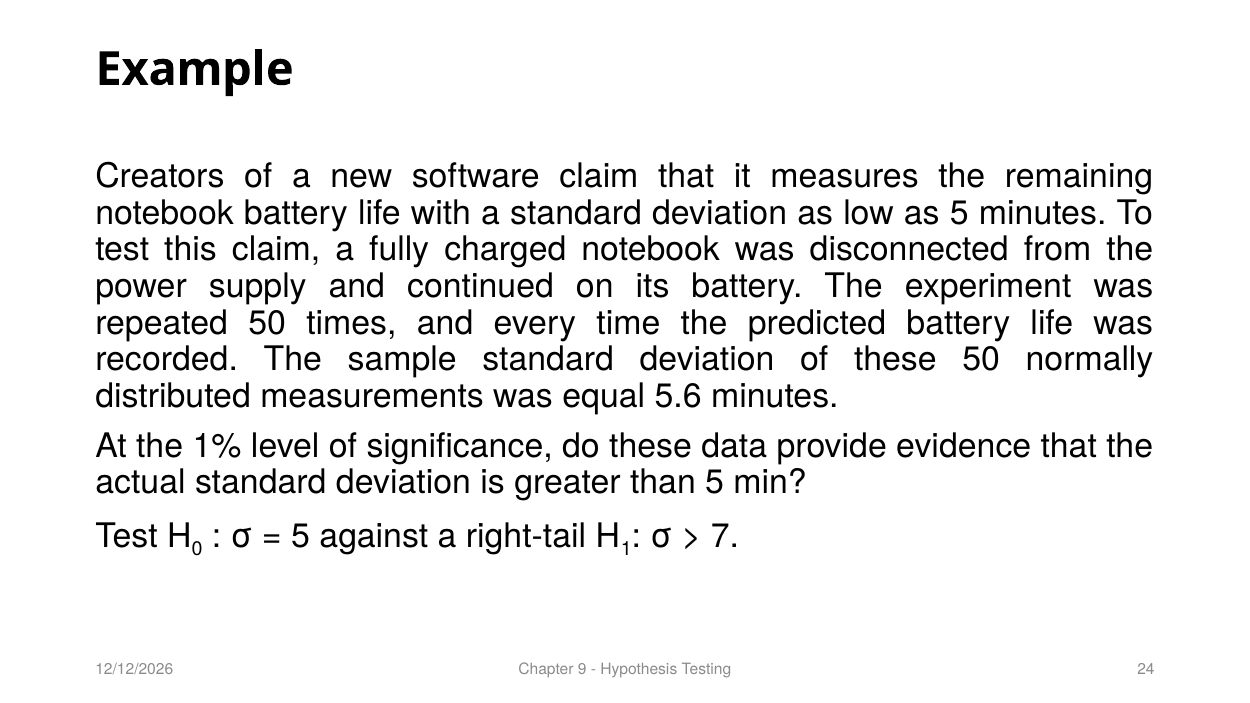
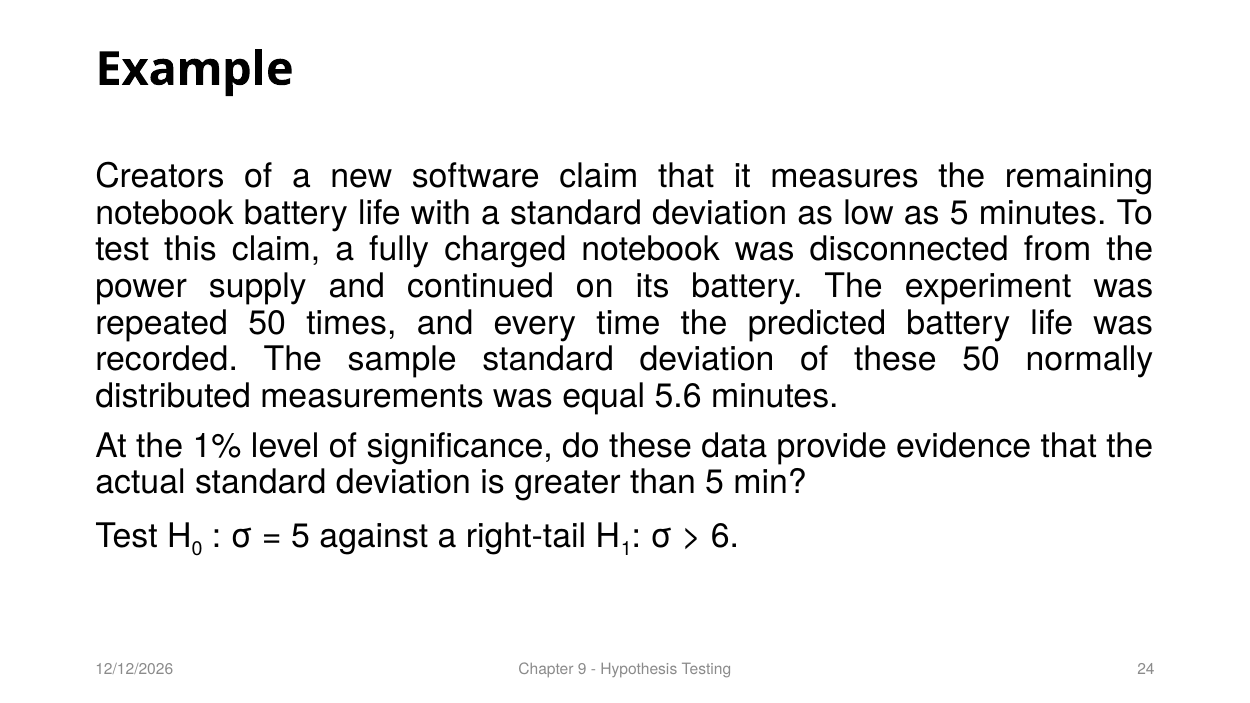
7: 7 -> 6
